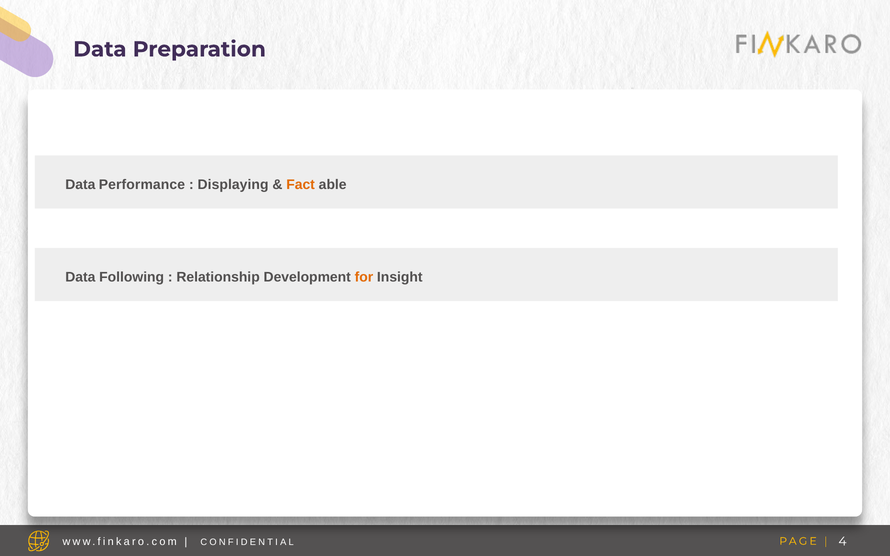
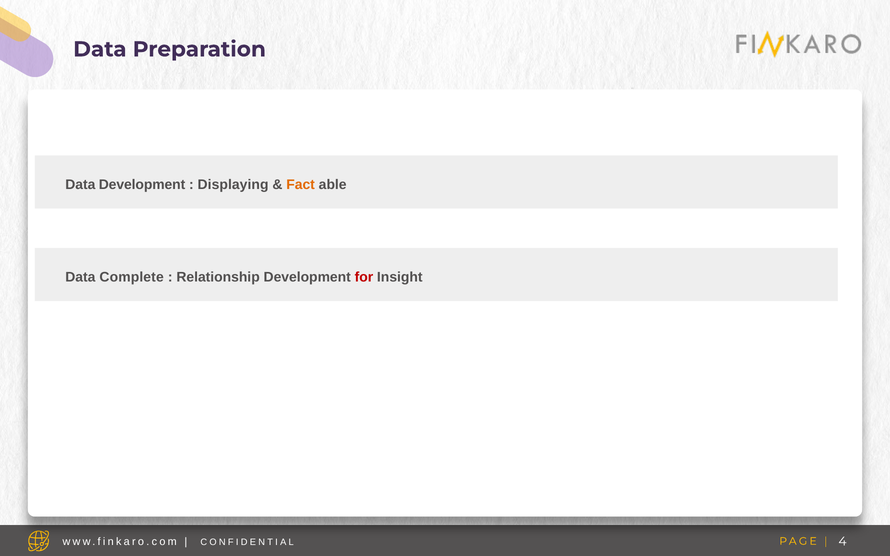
Data Performance: Performance -> Development
Following: Following -> Complete
for colour: orange -> red
